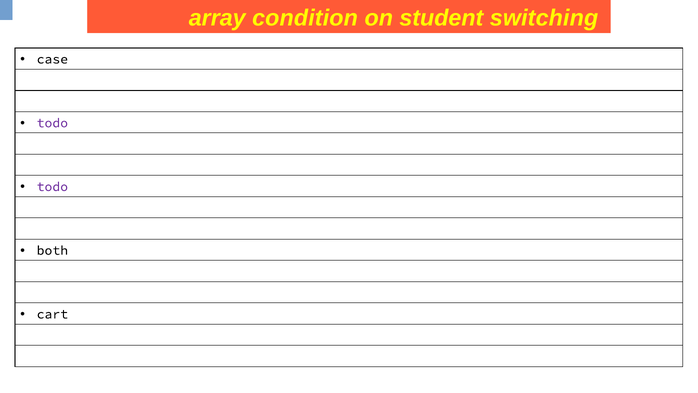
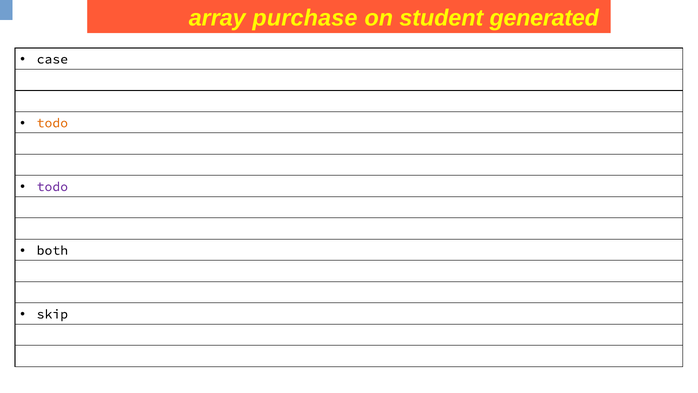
condition: condition -> purchase
switching: switching -> generated
todo at (52, 123) colour: purple -> orange
cart: cart -> skip
